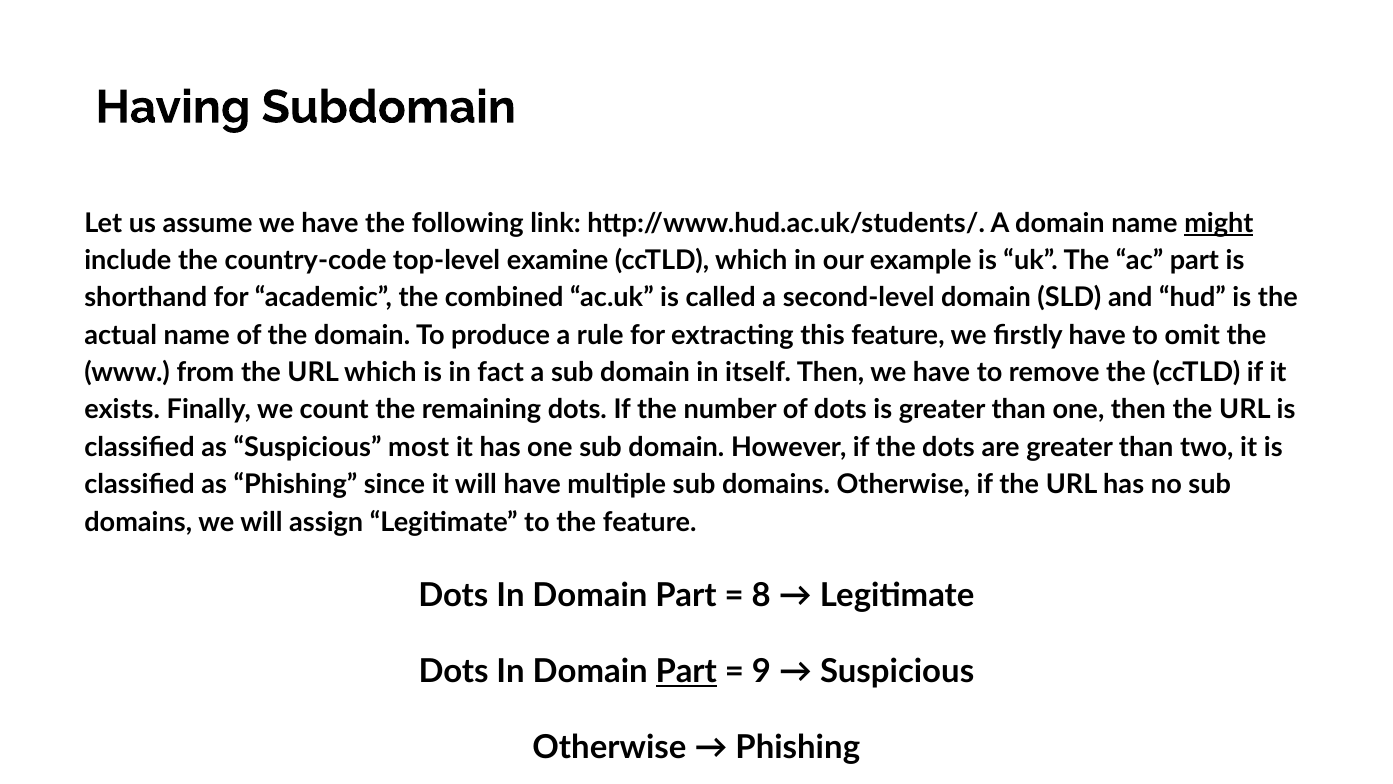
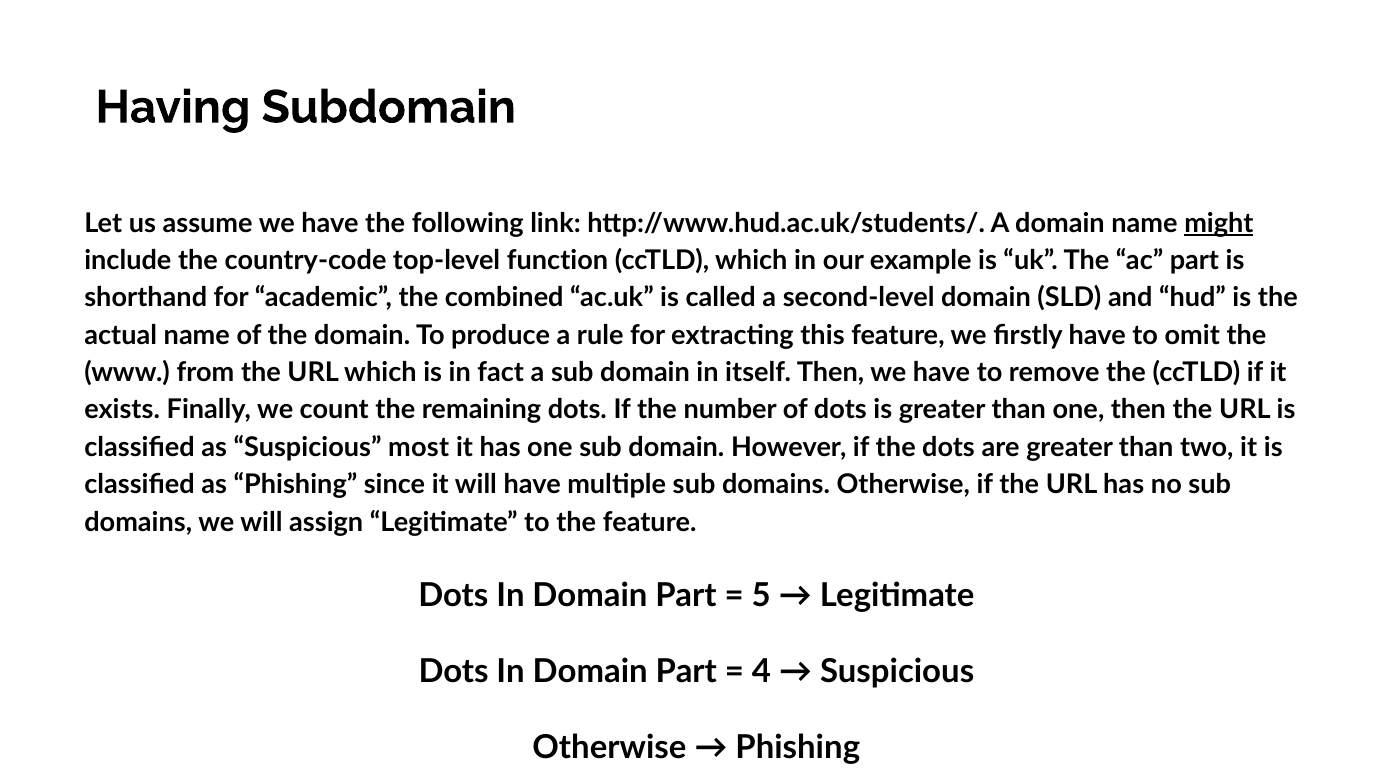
examine: examine -> function
8: 8 -> 5
Part at (686, 671) underline: present -> none
9: 9 -> 4
